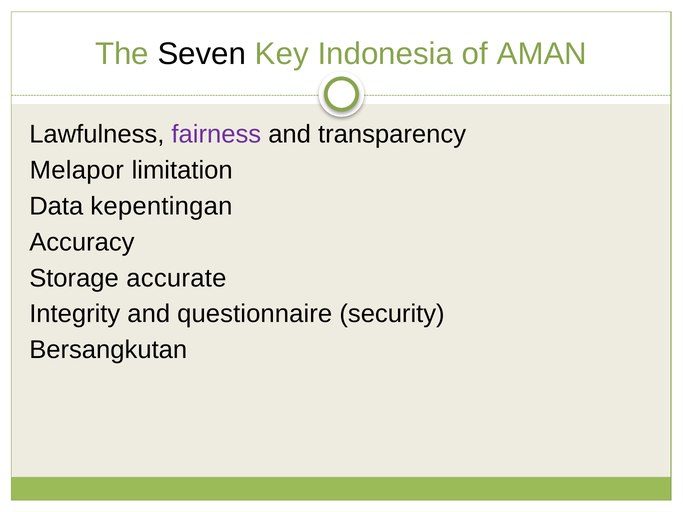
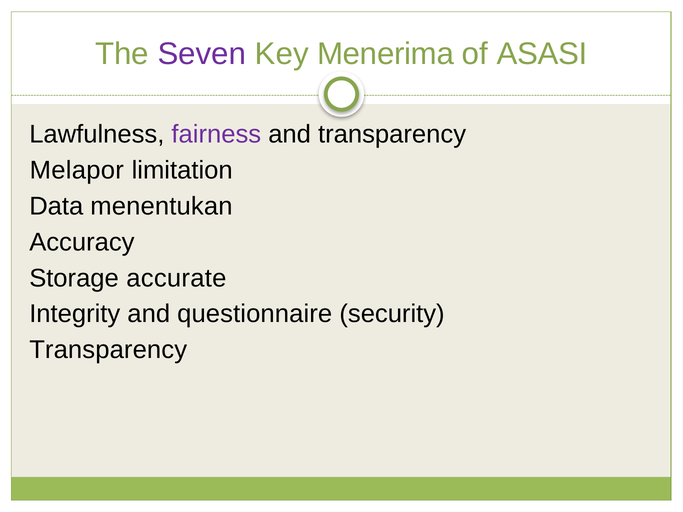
Seven colour: black -> purple
Indonesia: Indonesia -> Menerima
AMAN: AMAN -> ASASI
kepentingan: kepentingan -> menentukan
Bersangkutan at (108, 350): Bersangkutan -> Transparency
